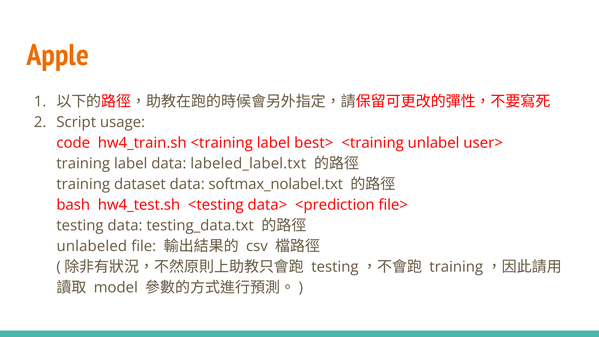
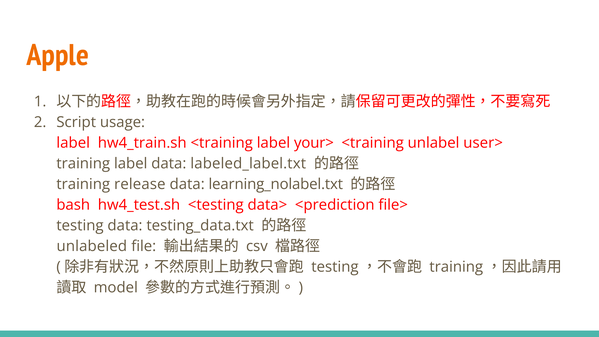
code at (73, 143): code -> label
best>: best> -> your>
dataset: dataset -> release
softmax_nolabel.txt: softmax_nolabel.txt -> learning_nolabel.txt
